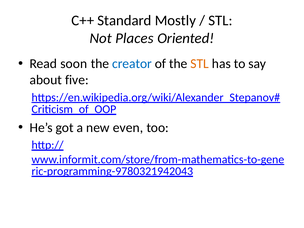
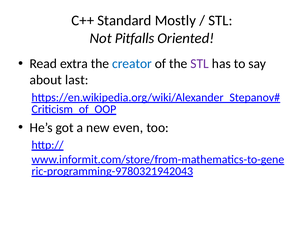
Places: Places -> Pitfalls
soon: soon -> extra
STL at (200, 64) colour: orange -> purple
five: five -> last
